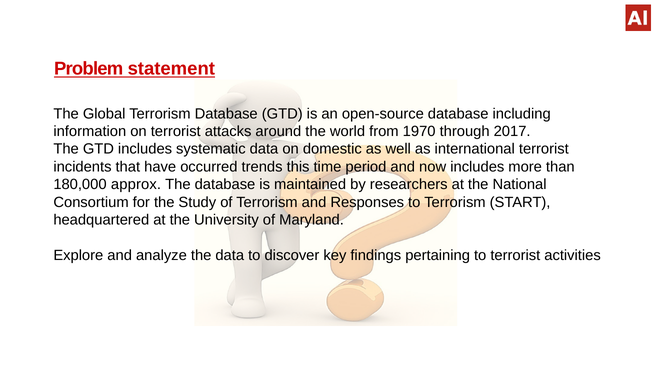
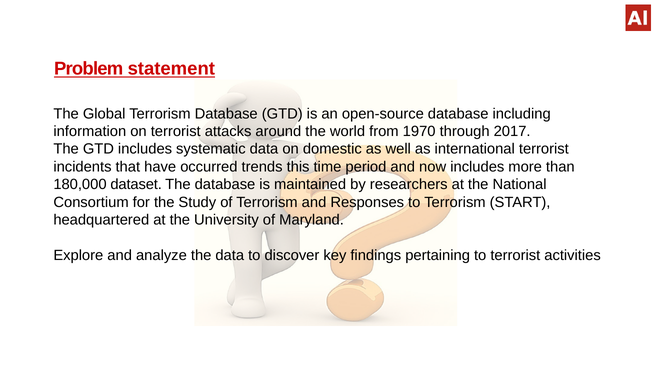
approx: approx -> dataset
